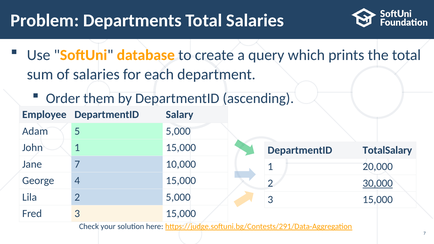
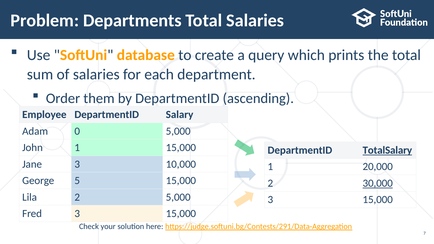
5: 5 -> 0
TotalSalary underline: none -> present
Jane 7: 7 -> 3
4: 4 -> 5
